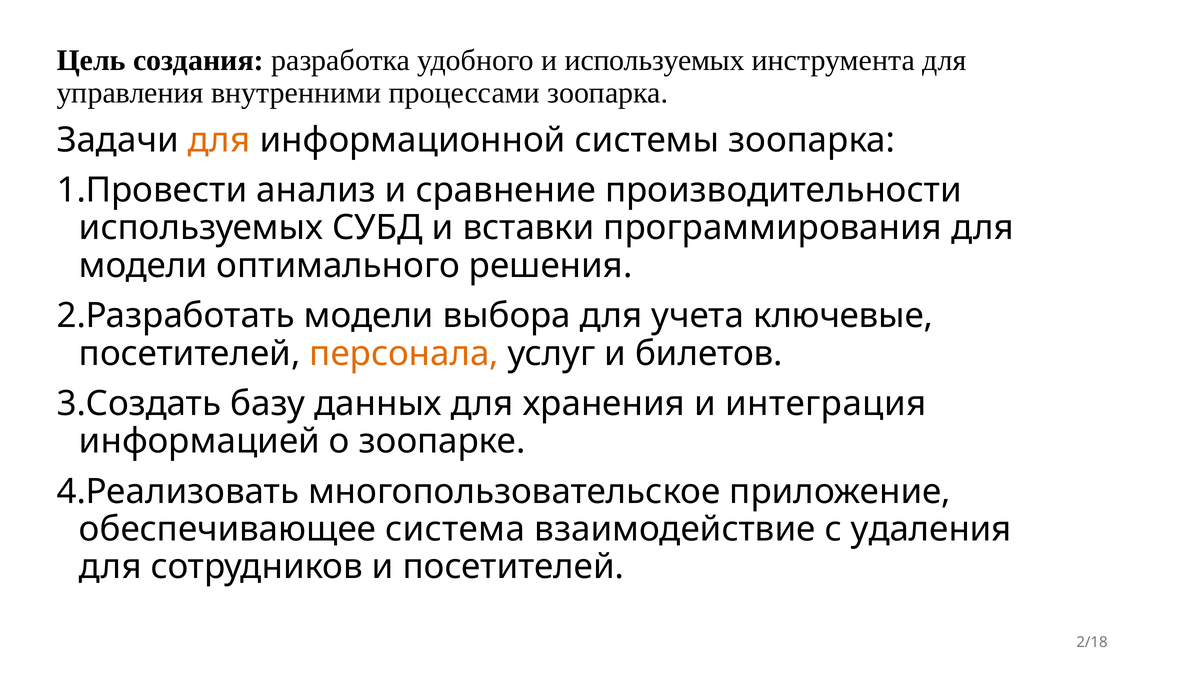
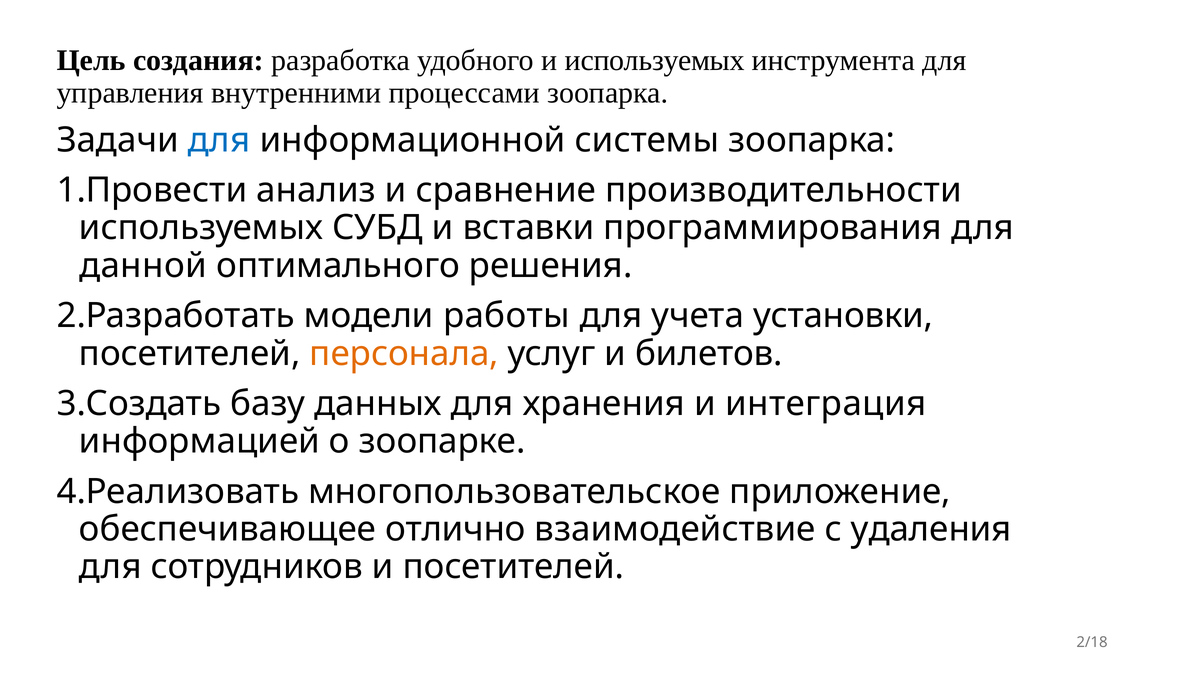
для at (219, 140) colour: orange -> blue
модели at (143, 266): модели -> данной
выбора: выбора -> работы
ключевые: ключевые -> установки
система: система -> отлично
